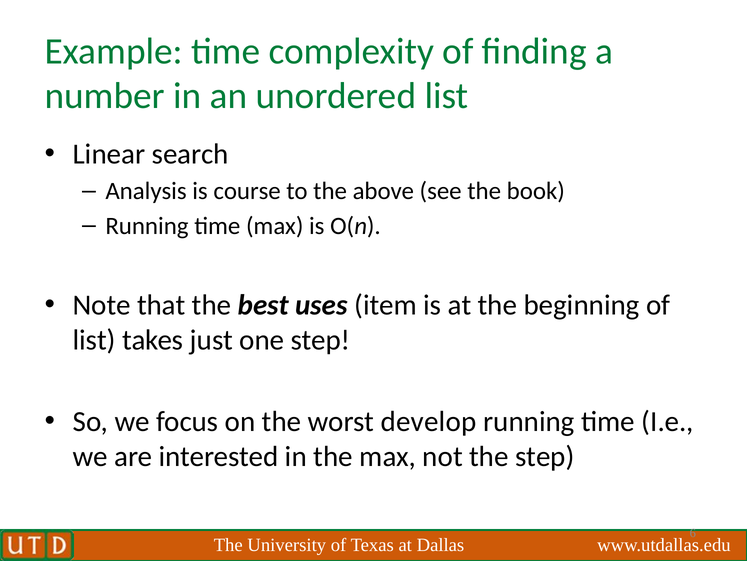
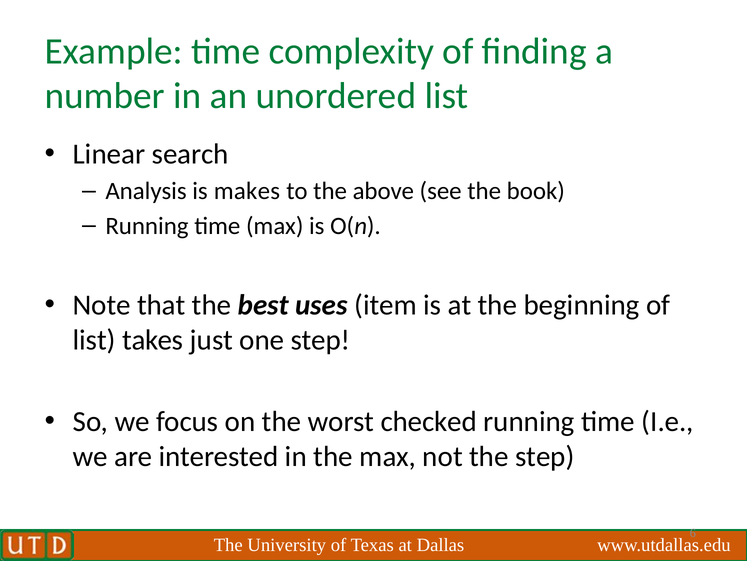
course: course -> makes
develop: develop -> checked
